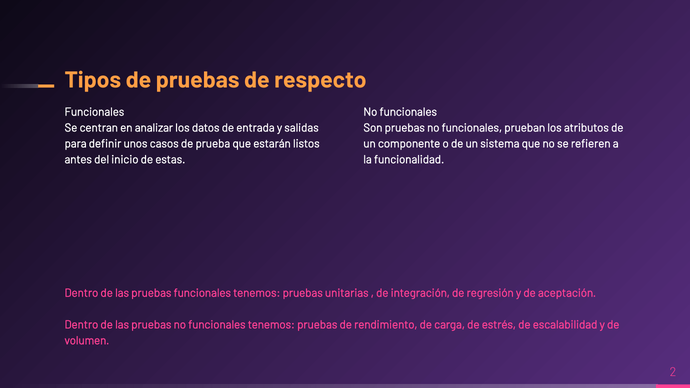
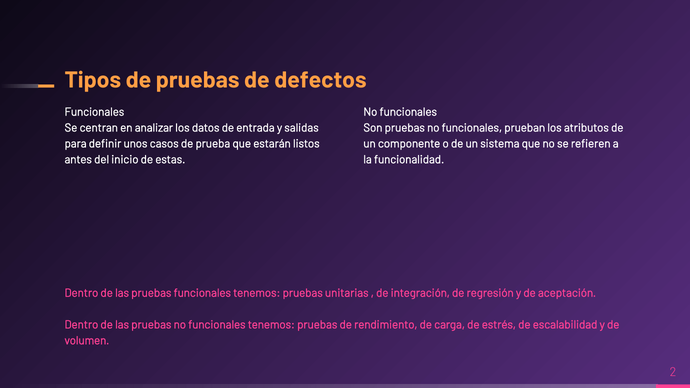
respecto: respecto -> defectos
